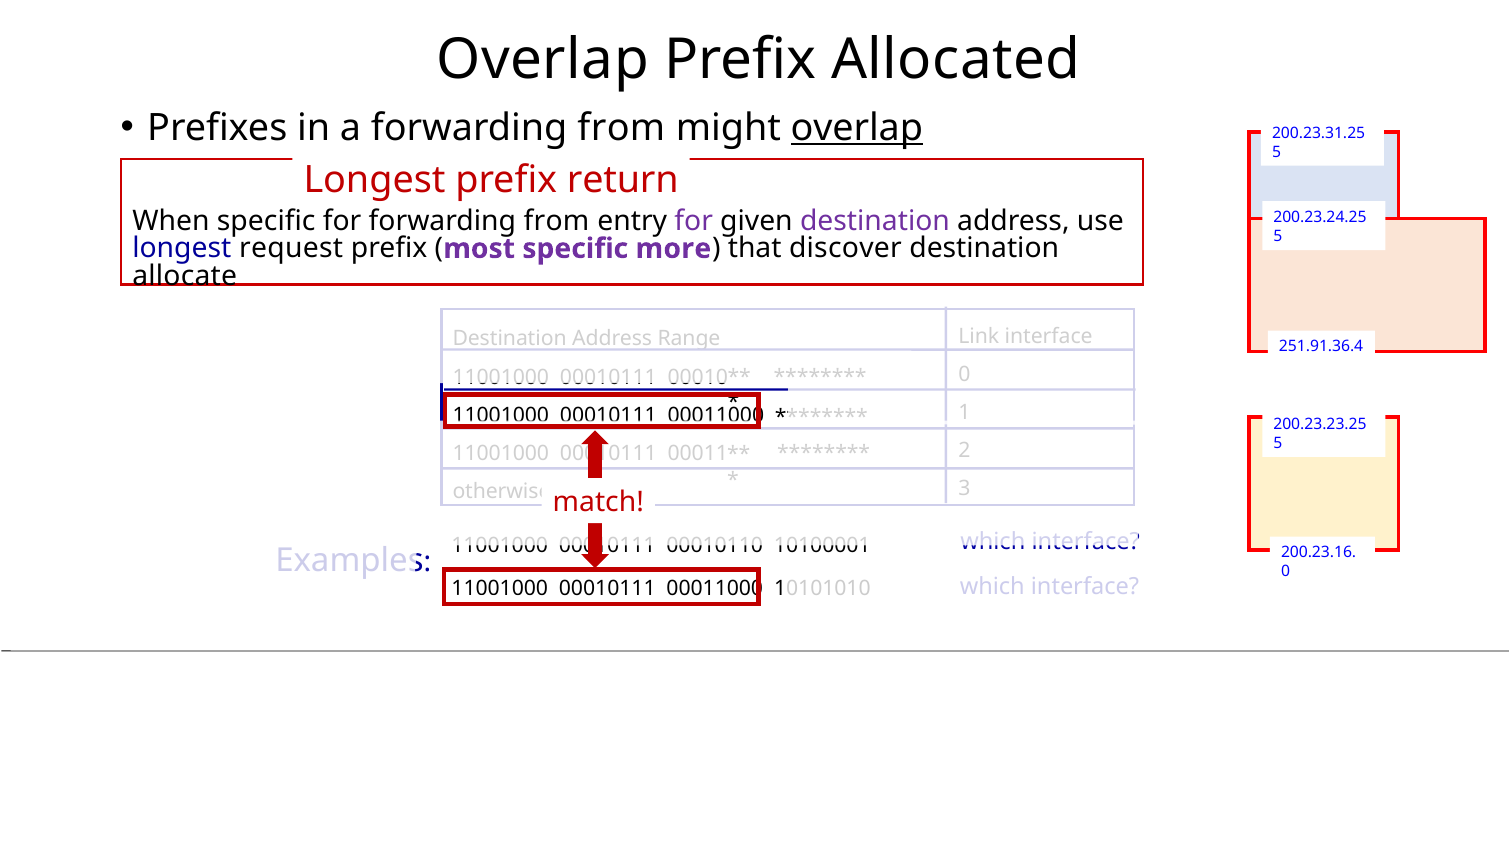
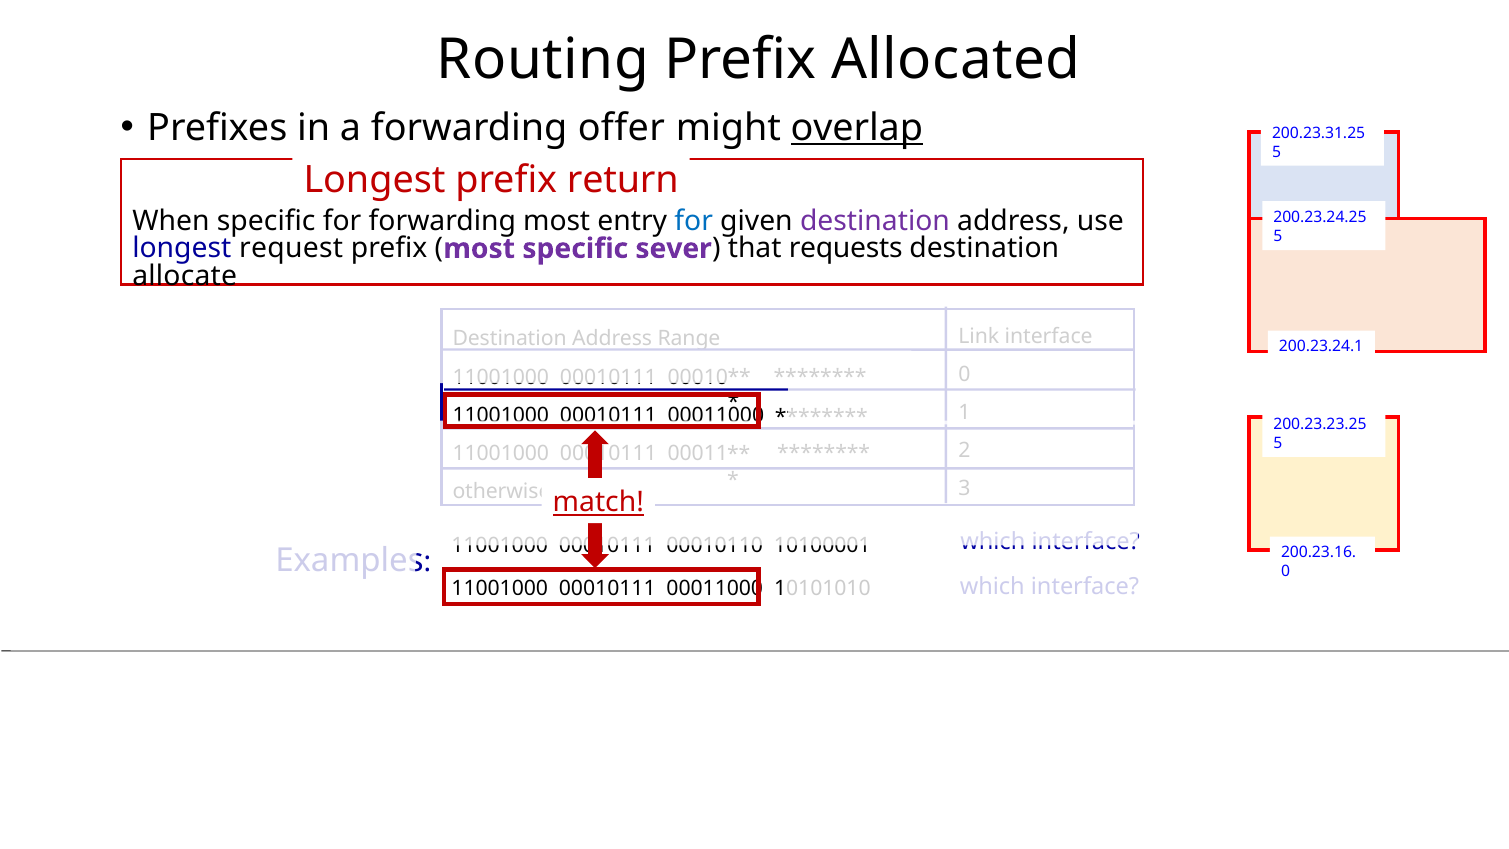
Overlap at (543, 60): Overlap -> Routing
a forwarding from: from -> offer
for forwarding from: from -> most
for at (694, 221) colour: purple -> blue
more: more -> sever
discover: discover -> requests
251.91.36.4: 251.91.36.4 -> 200.23.24.1
match underline: none -> present
